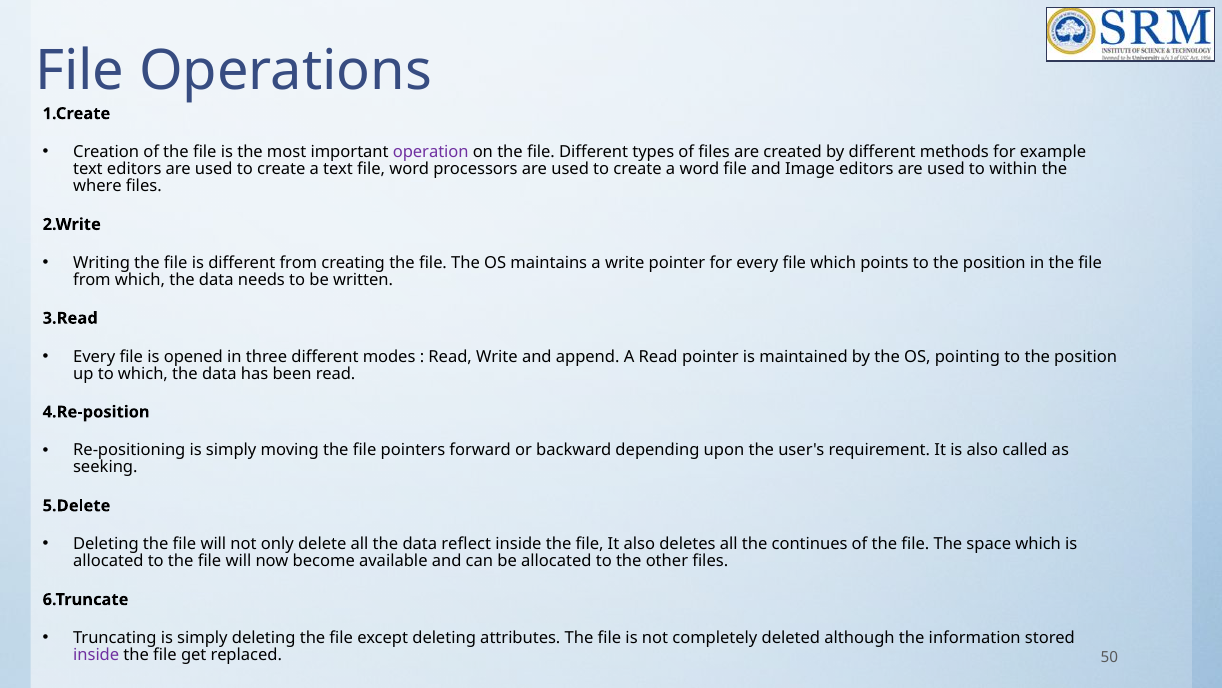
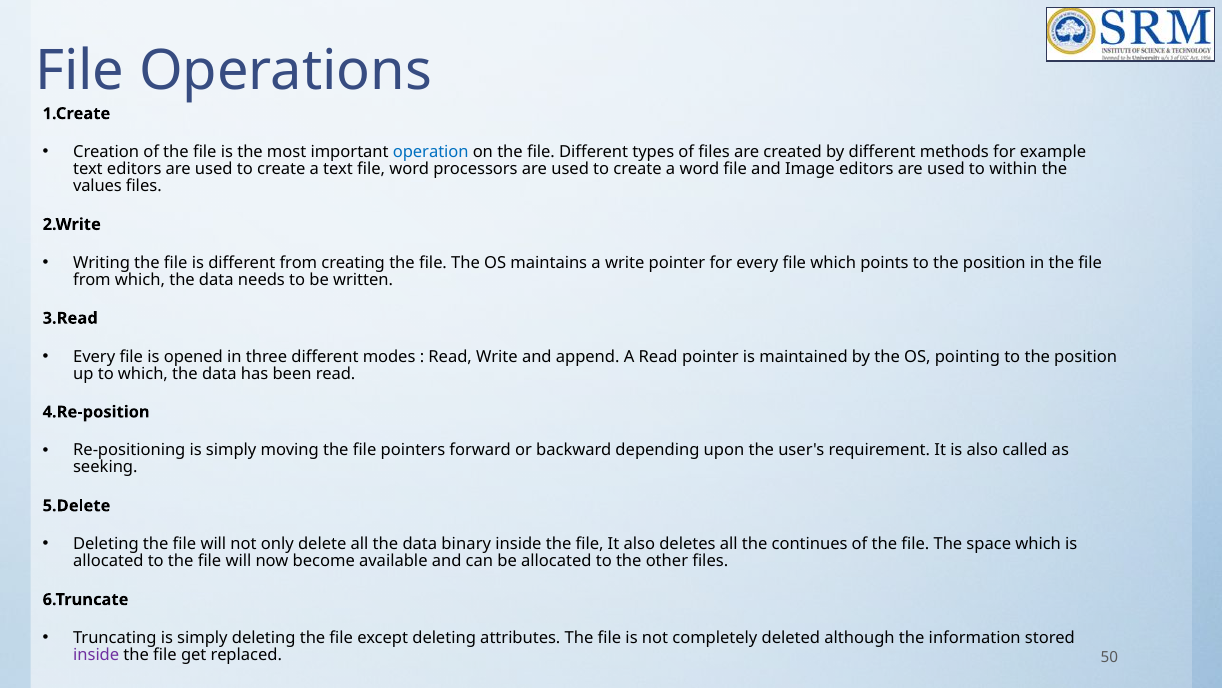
operation colour: purple -> blue
where: where -> values
reflect: reflect -> binary
